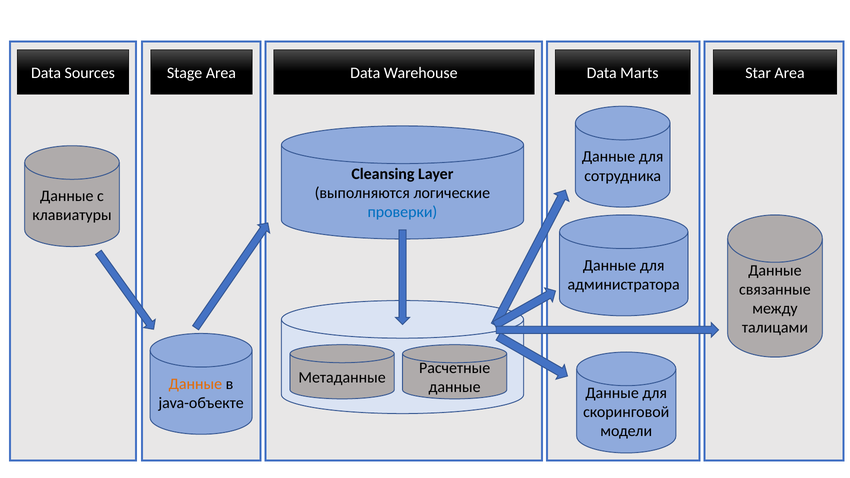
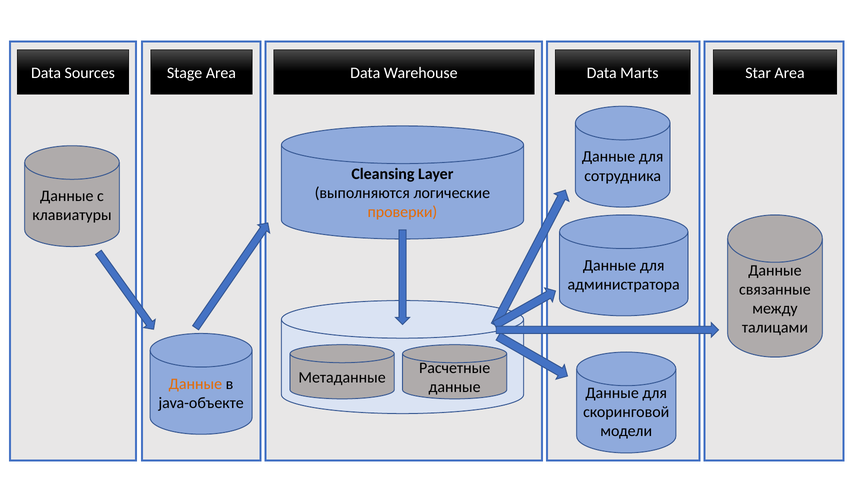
проверки colour: blue -> orange
